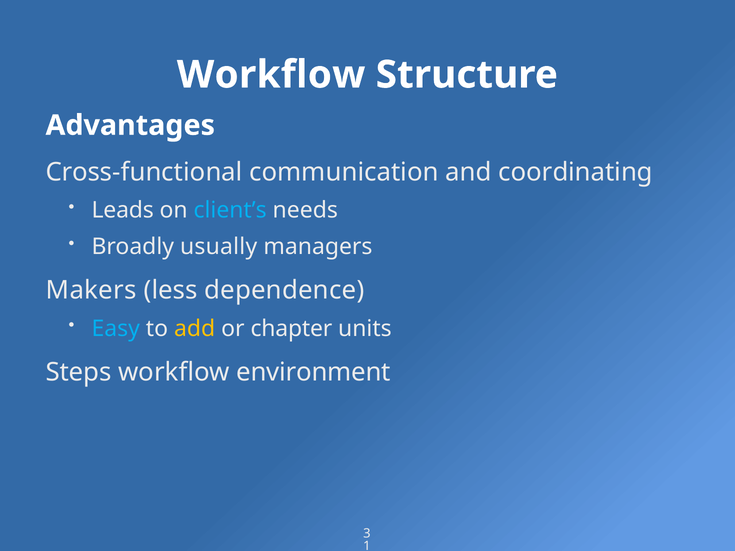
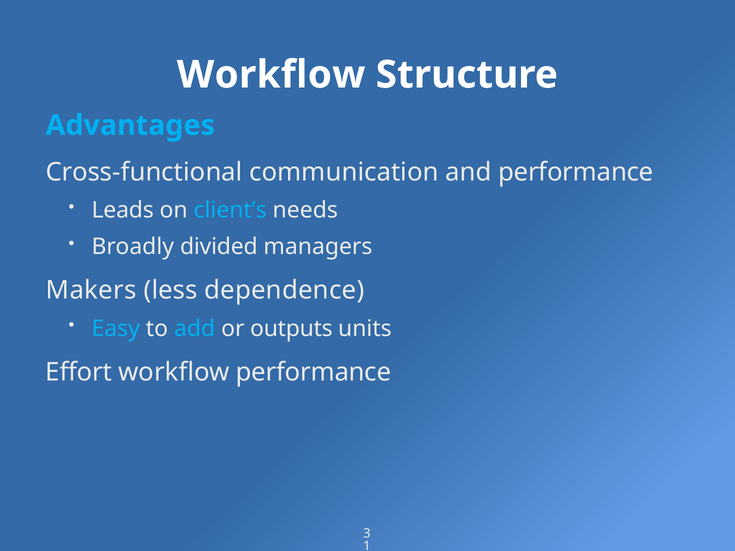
Advantages colour: white -> light blue
and coordinating: coordinating -> performance
usually: usually -> divided
add colour: yellow -> light blue
chapter: chapter -> outputs
Steps: Steps -> Effort
workflow environment: environment -> performance
